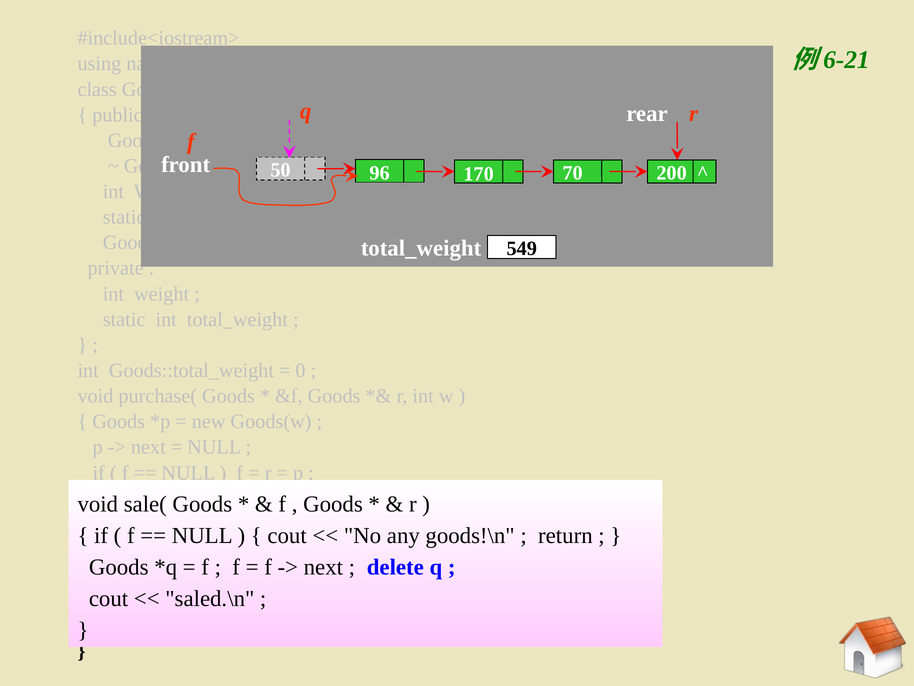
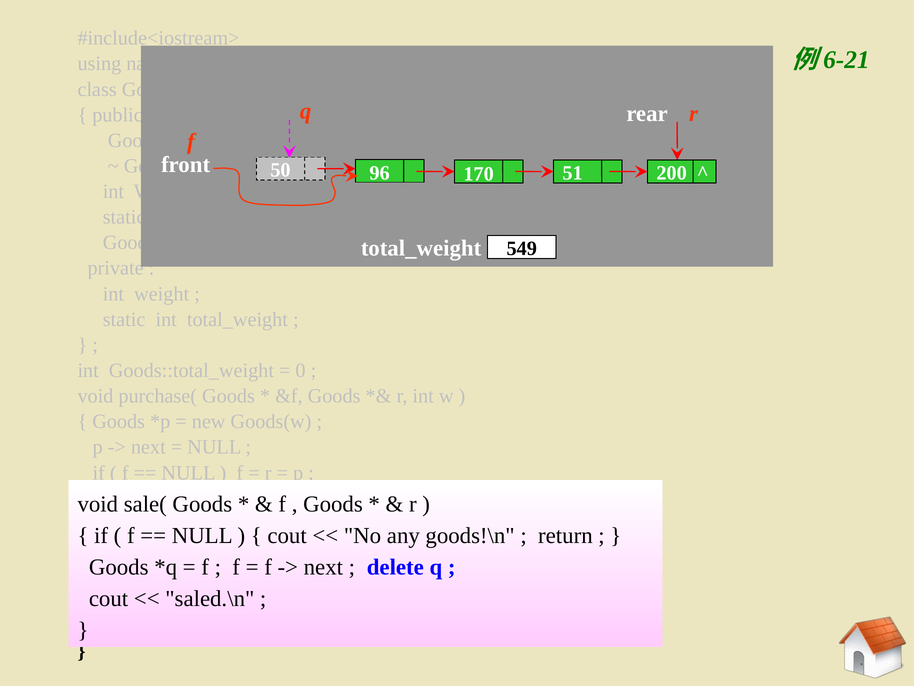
70: 70 -> 51
